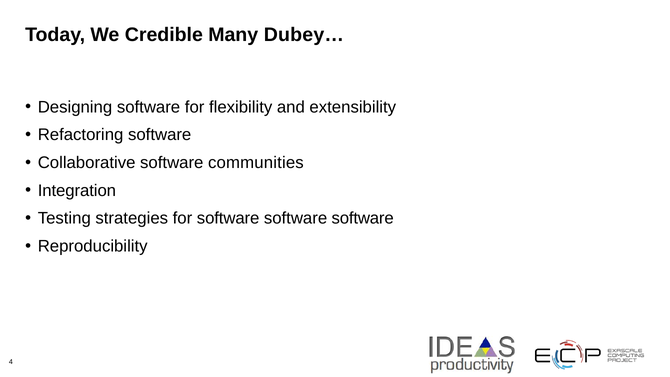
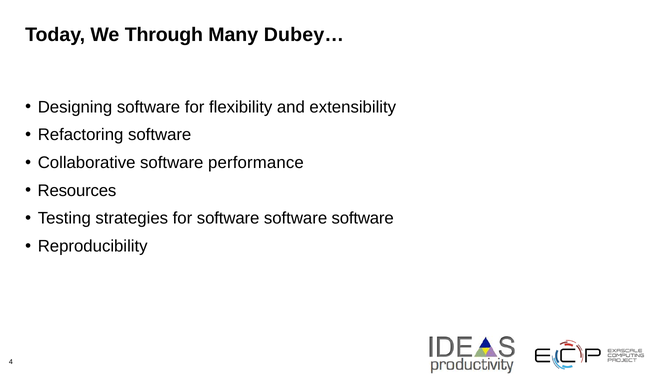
Credible: Credible -> Through
communities: communities -> performance
Integration: Integration -> Resources
